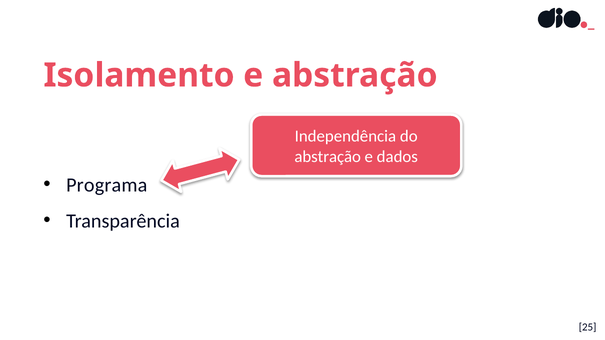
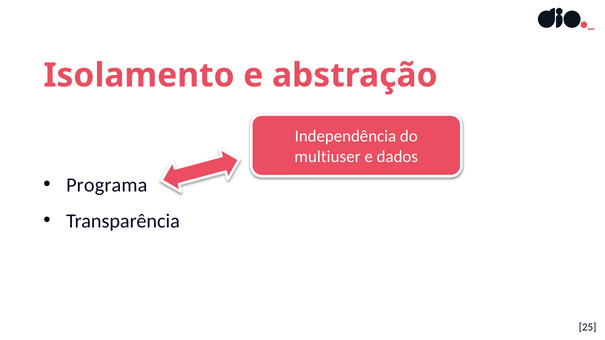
abstração at (328, 157): abstração -> multiuser
